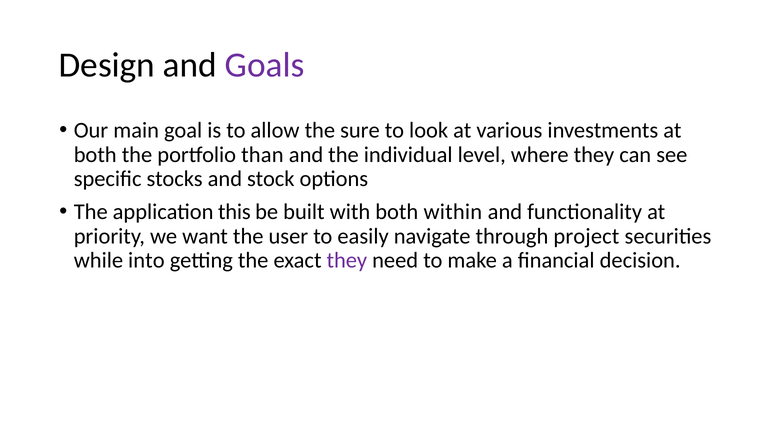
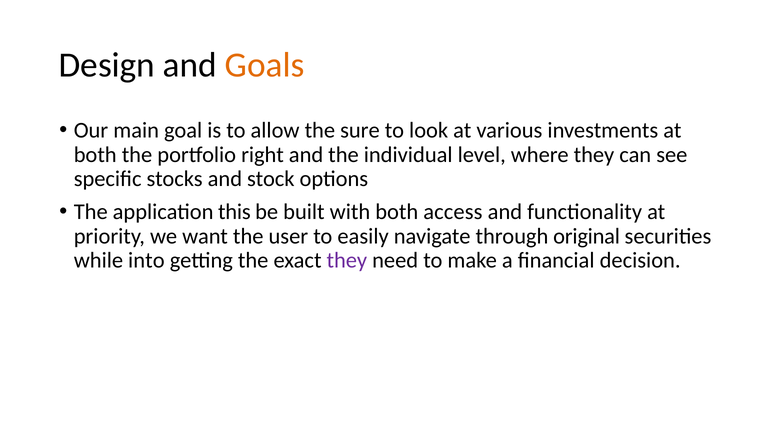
Goals colour: purple -> orange
than: than -> right
within: within -> access
project: project -> original
